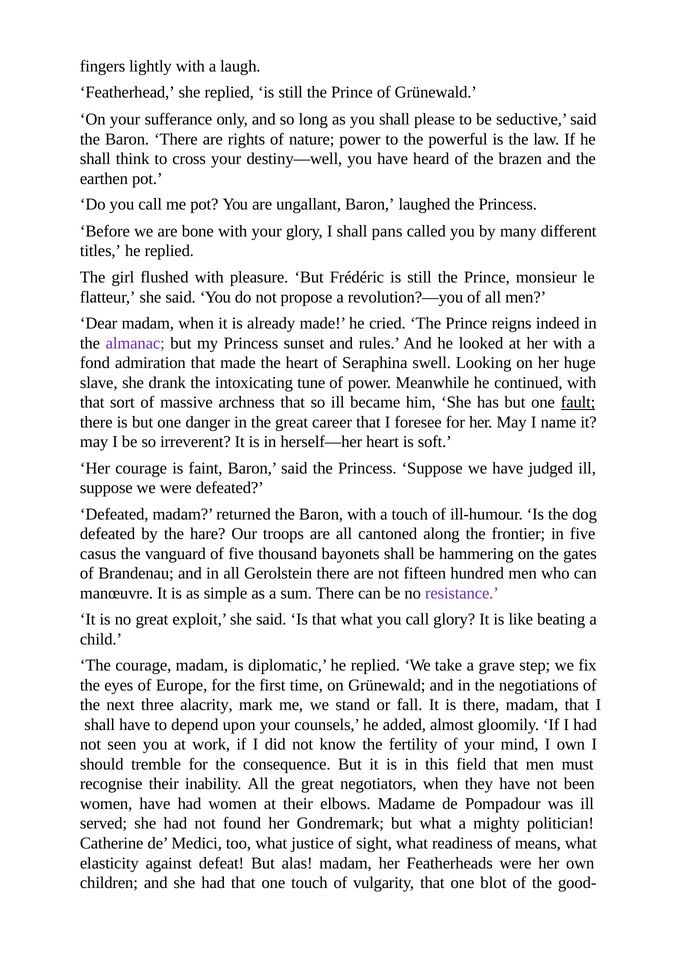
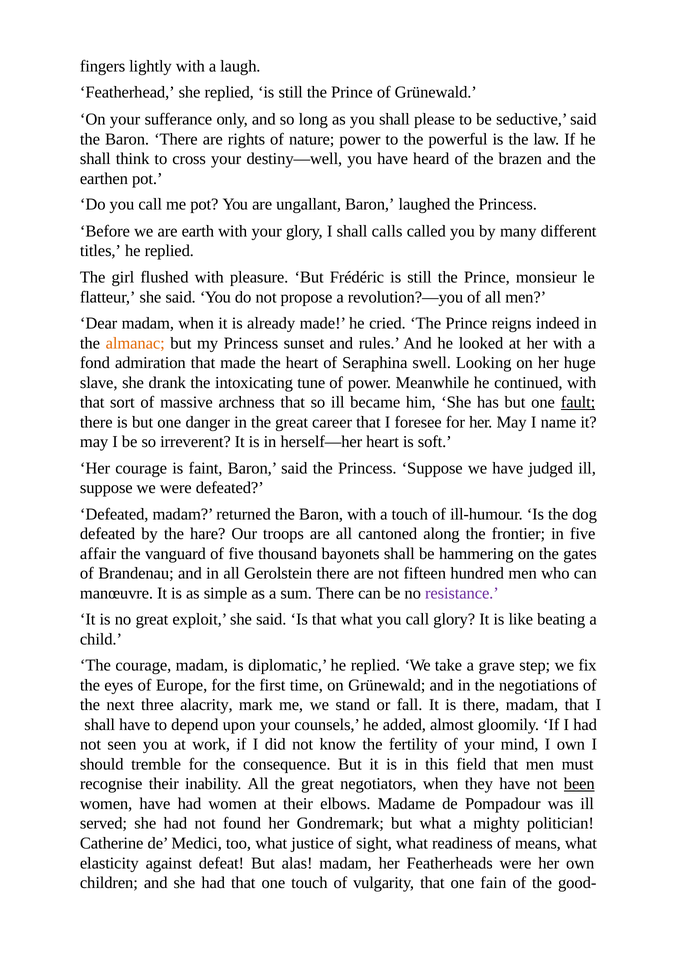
bone: bone -> earth
pans: pans -> calls
almanac colour: purple -> orange
casus: casus -> affair
been underline: none -> present
blot: blot -> fain
